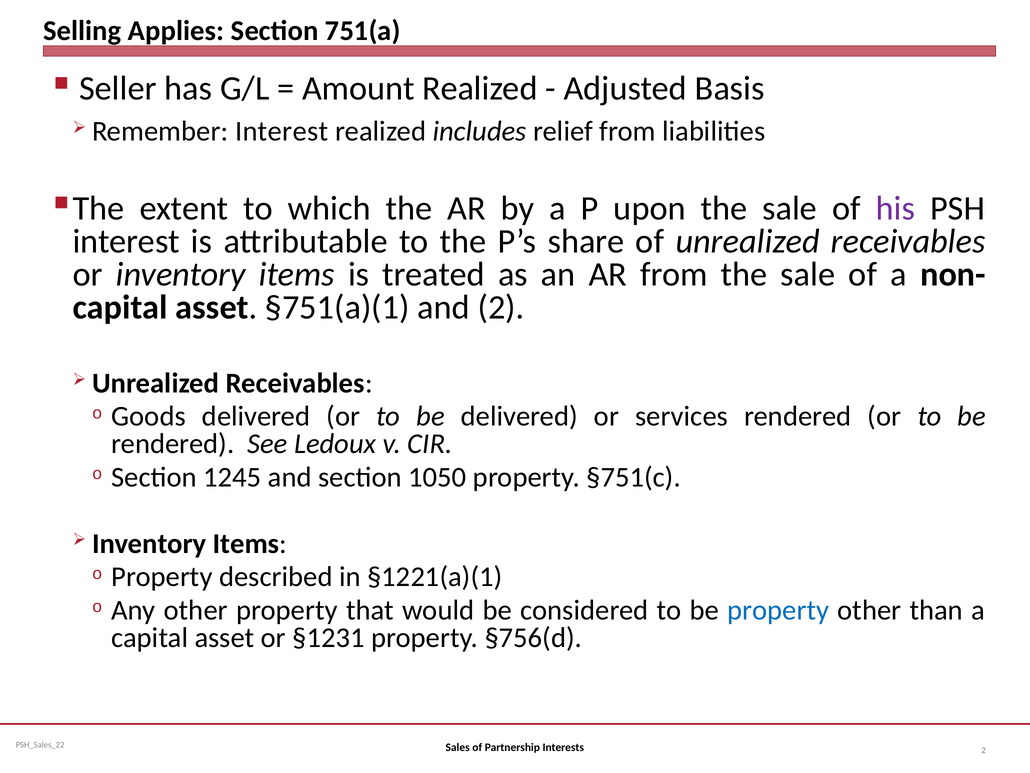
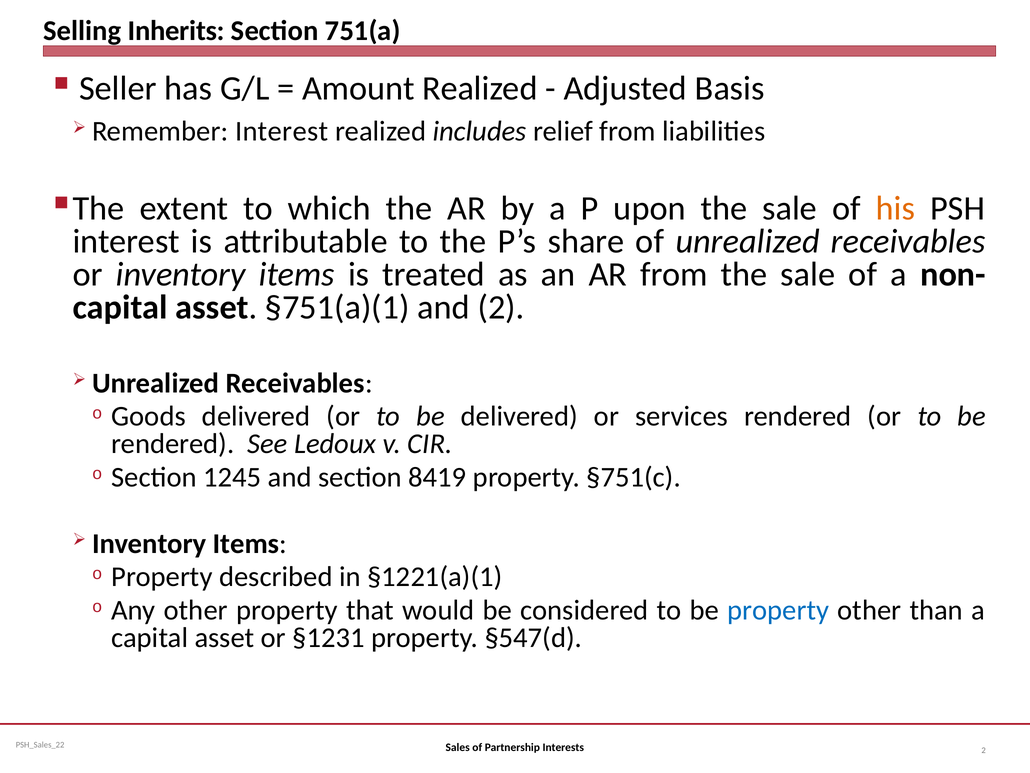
Applies: Applies -> Inherits
his colour: purple -> orange
1050: 1050 -> 8419
§756(d: §756(d -> §547(d
